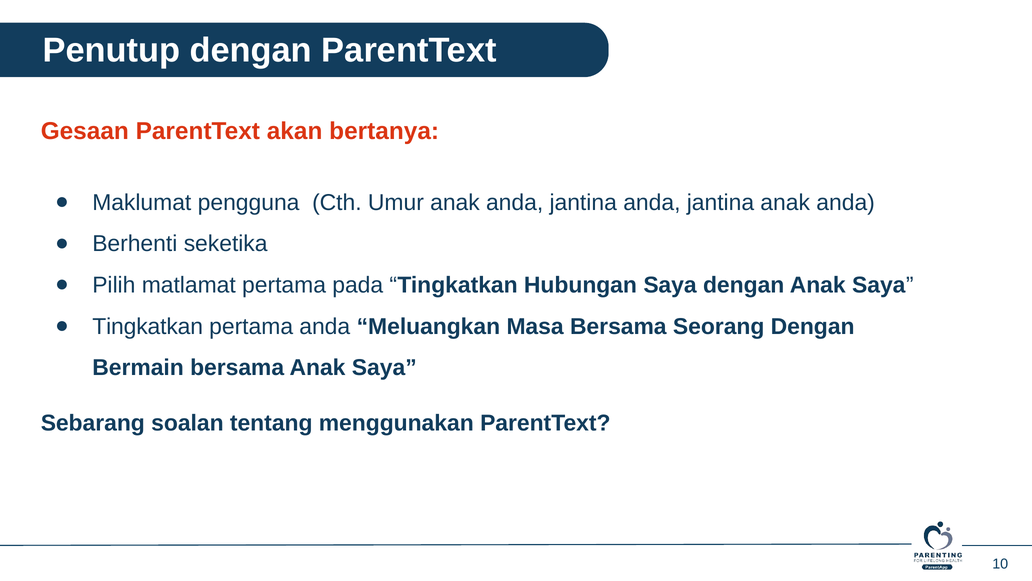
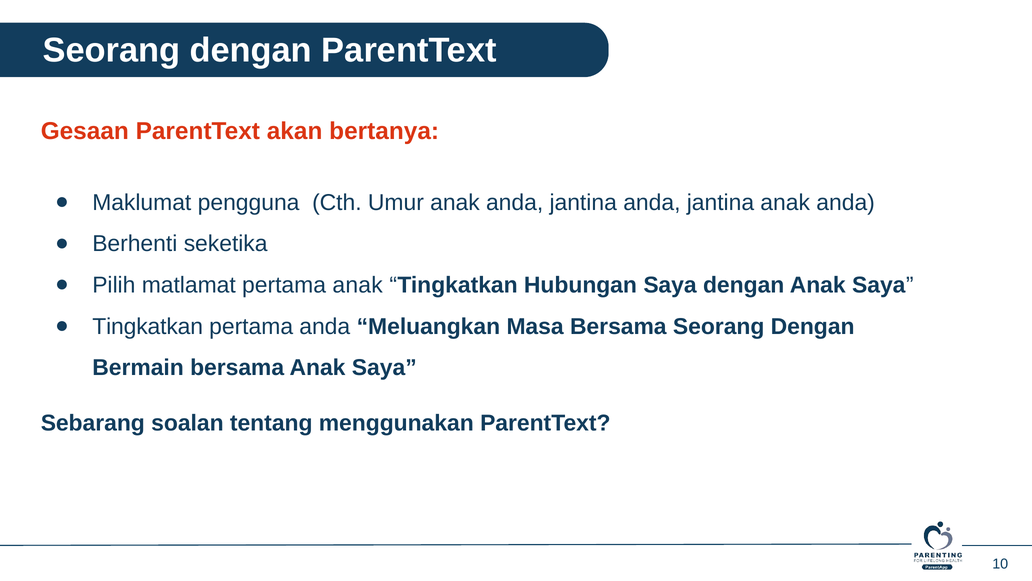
Penutup at (111, 50): Penutup -> Seorang
pertama pada: pada -> anak
